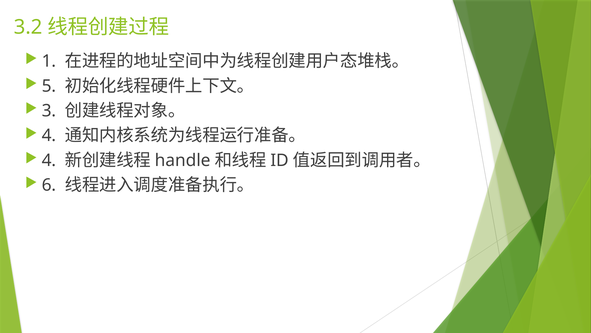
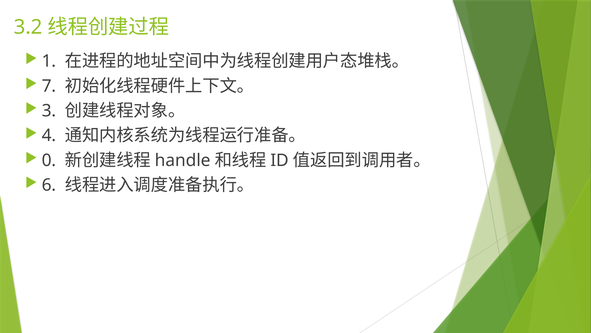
5: 5 -> 7
4 at (49, 160): 4 -> 0
